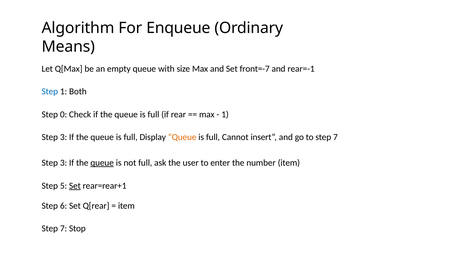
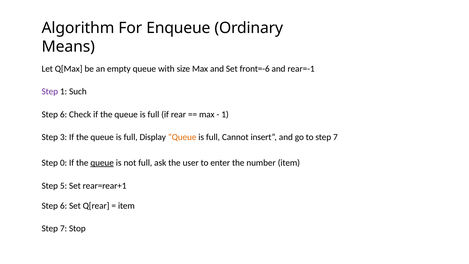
front=-7: front=-7 -> front=-6
Step at (50, 92) colour: blue -> purple
Both: Both -> Such
0 at (64, 114): 0 -> 6
3 at (64, 163): 3 -> 0
Set at (75, 186) underline: present -> none
